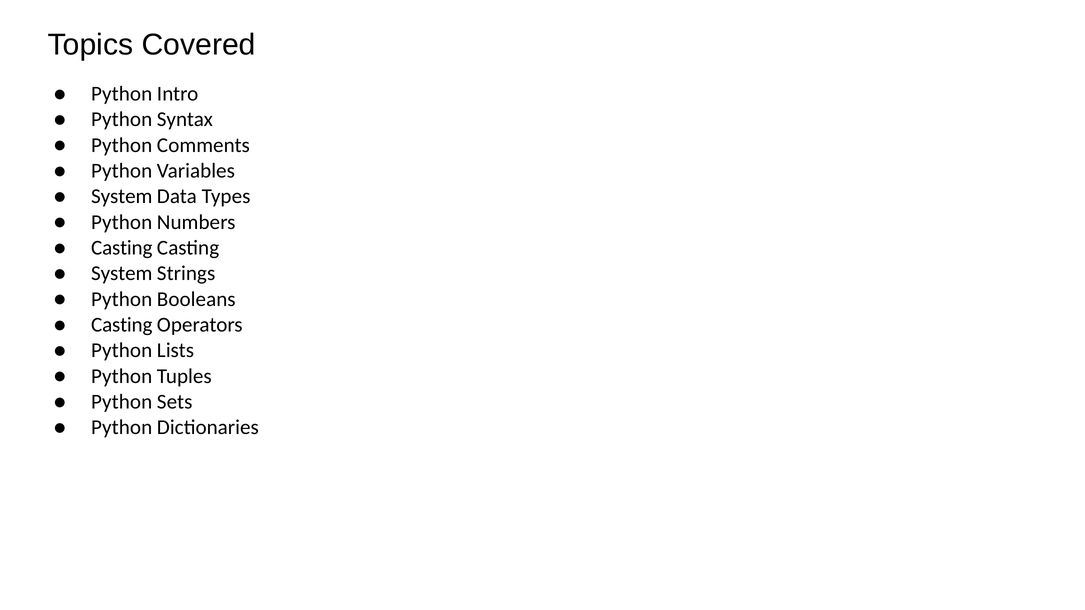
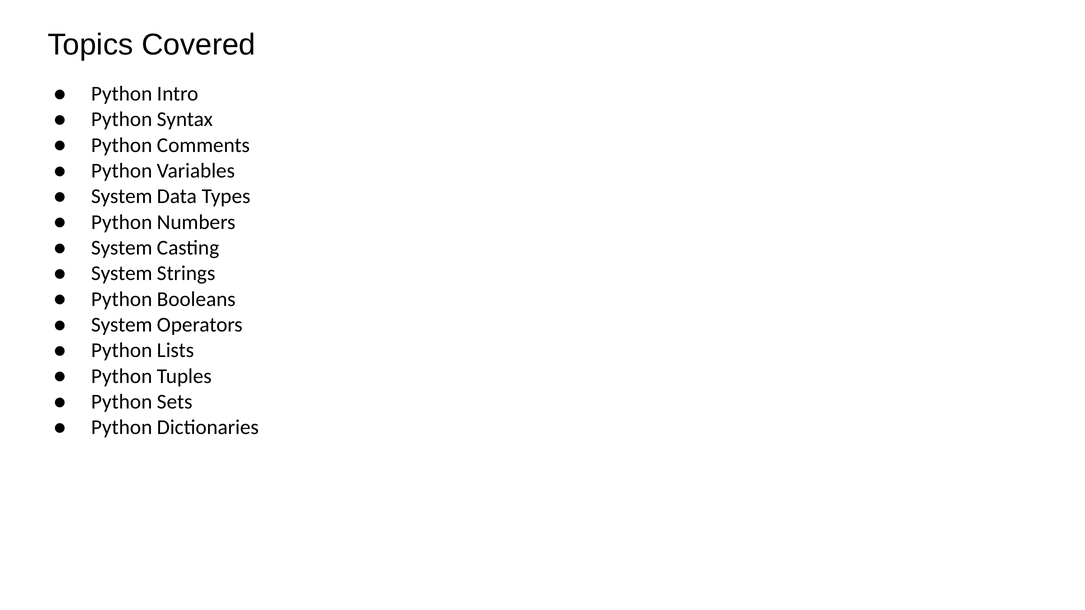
Casting at (122, 248): Casting -> System
Casting at (122, 325): Casting -> System
